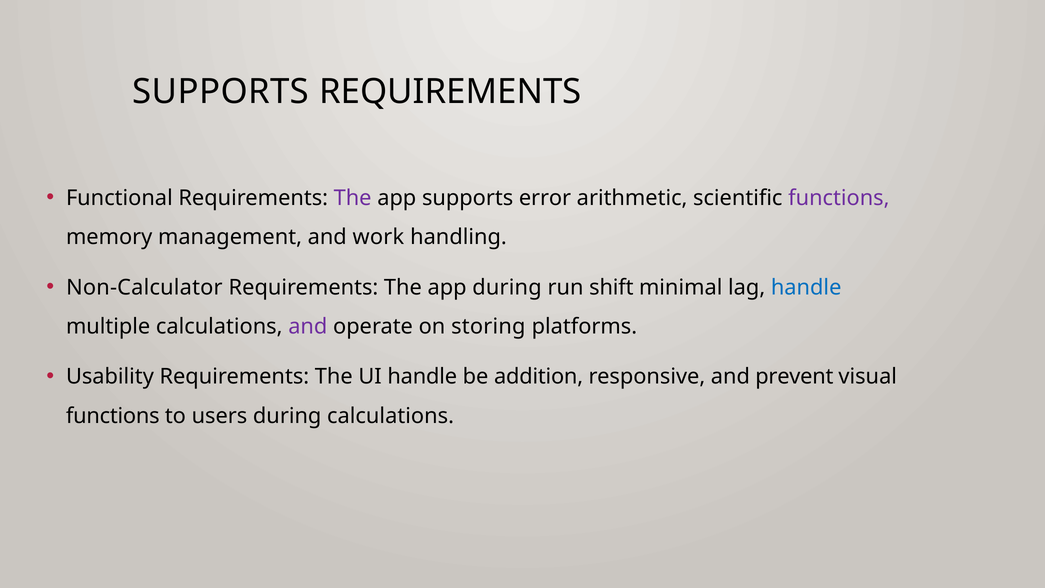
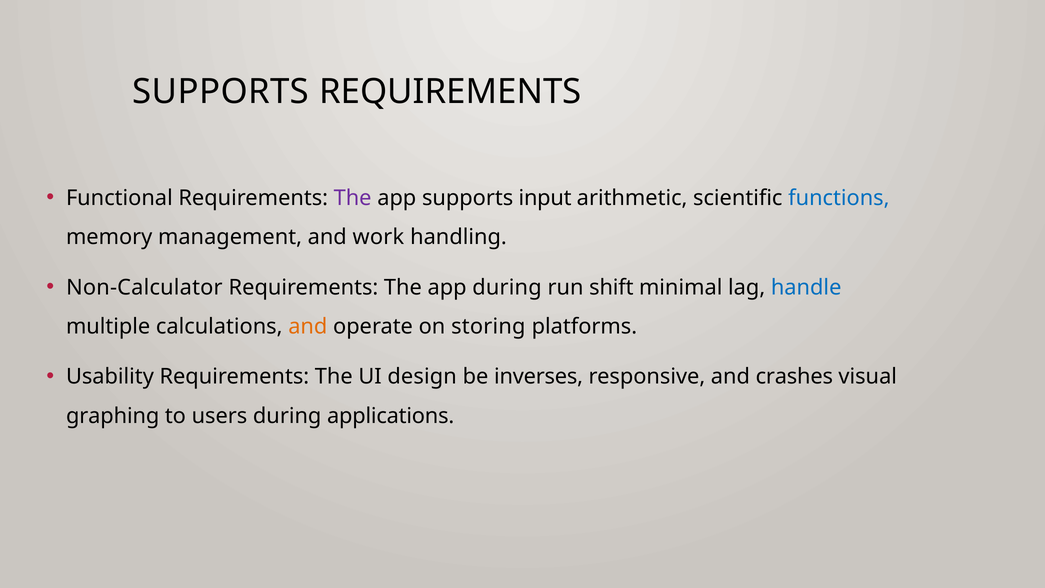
error: error -> input
functions at (839, 198) colour: purple -> blue
and at (308, 326) colour: purple -> orange
UI handle: handle -> design
addition: addition -> inverses
prevent: prevent -> crashes
functions at (113, 416): functions -> graphing
during calculations: calculations -> applications
